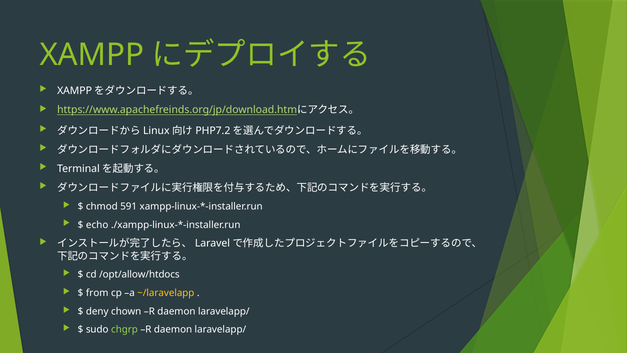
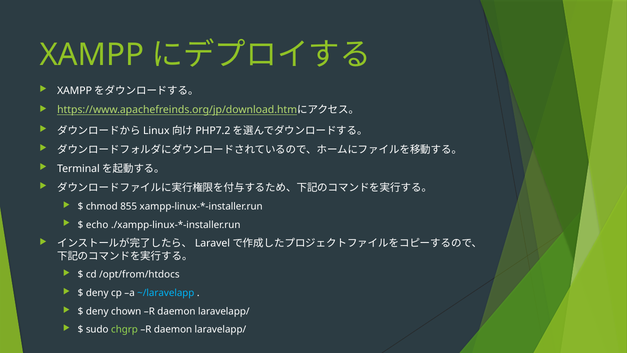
591: 591 -> 855
/opt/allow/htdocs: /opt/allow/htdocs -> /opt/from/htdocs
from at (97, 293): from -> deny
~/laravelapp colour: yellow -> light blue
